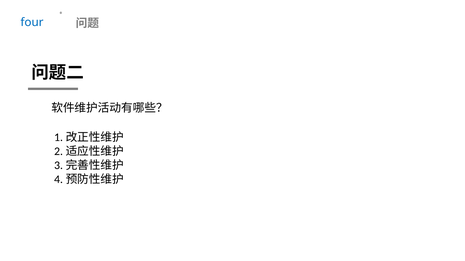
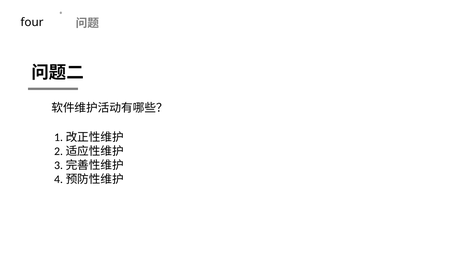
four colour: blue -> black
